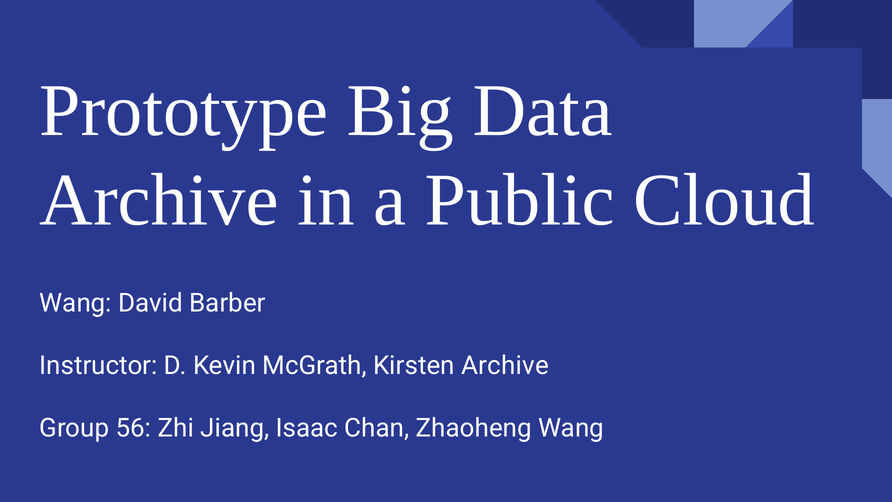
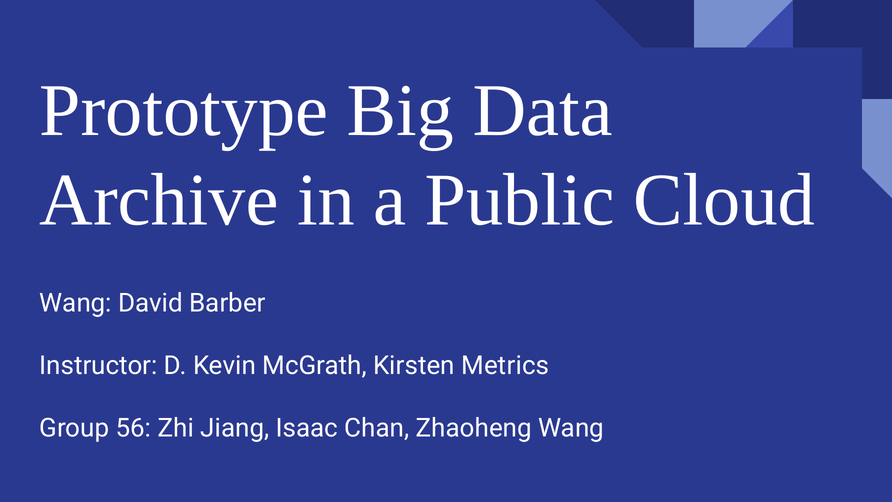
Kirsten Archive: Archive -> Metrics
